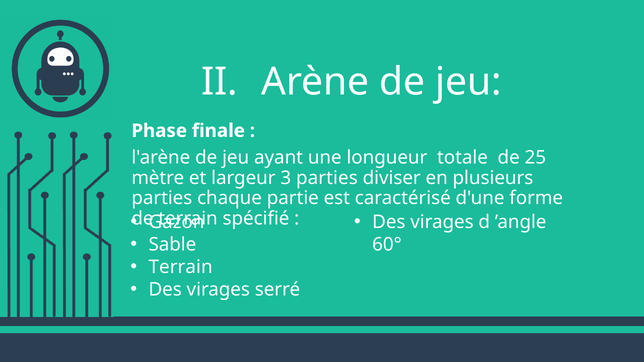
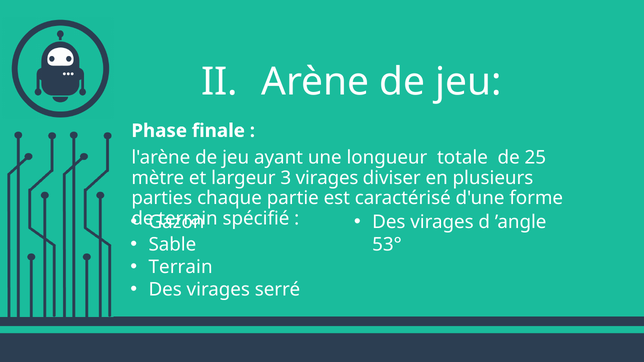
3 parties: parties -> virages
60°: 60° -> 53°
